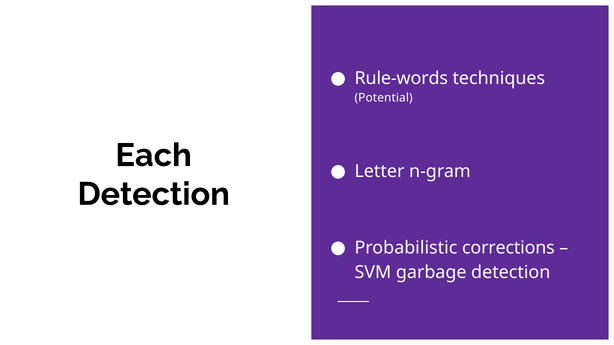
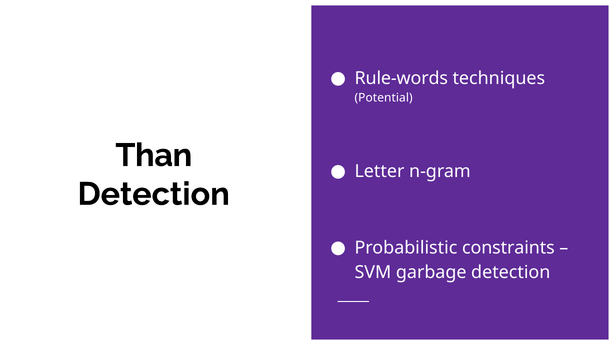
Each: Each -> Than
corrections: corrections -> constraints
